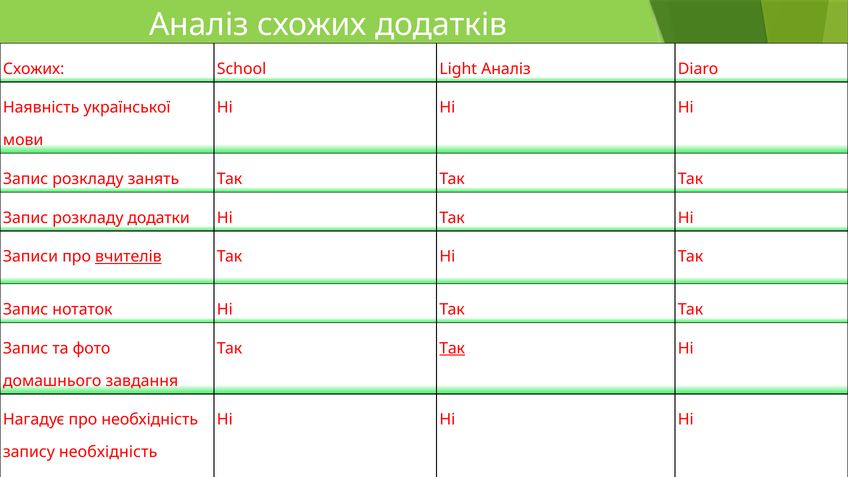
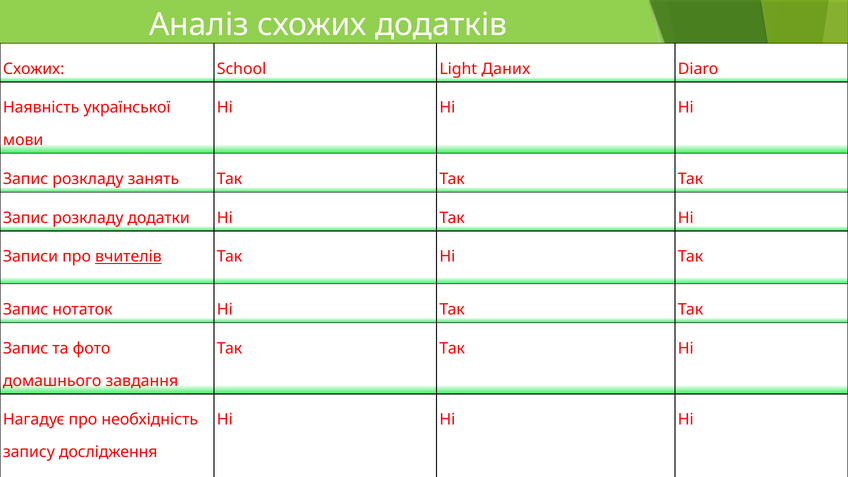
Light Аналіз: Аналіз -> Даних
Так at (452, 348) underline: present -> none
запису необхідність: необхідність -> дослідження
